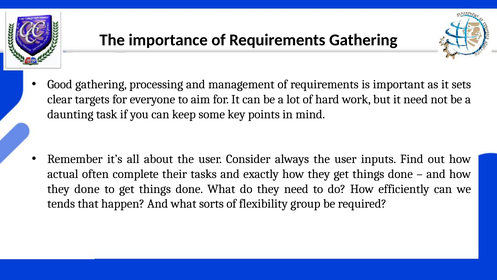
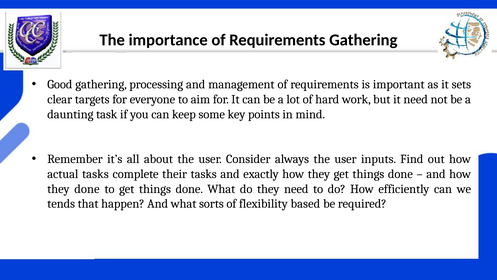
actual often: often -> tasks
group: group -> based
